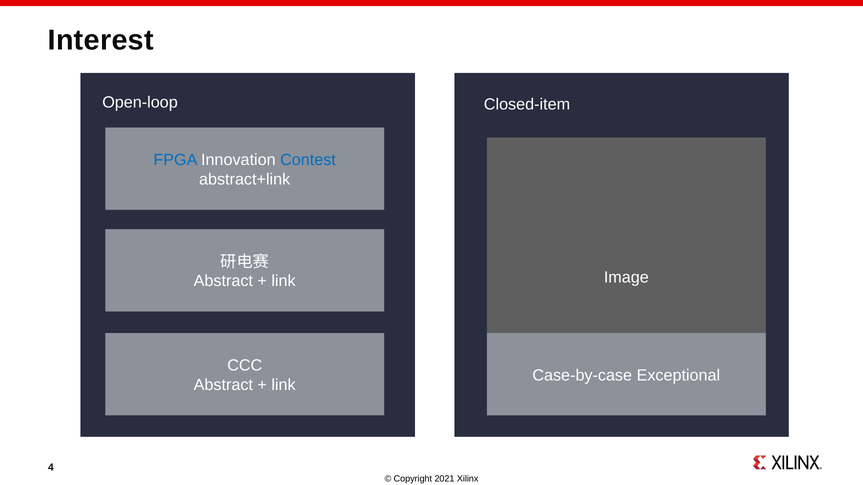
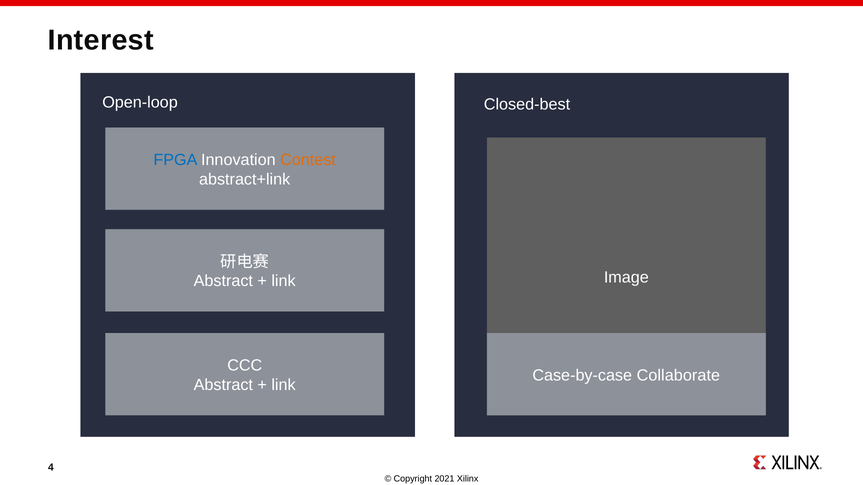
Closed-item: Closed-item -> Closed-best
Contest colour: blue -> orange
Exceptional: Exceptional -> Collaborate
